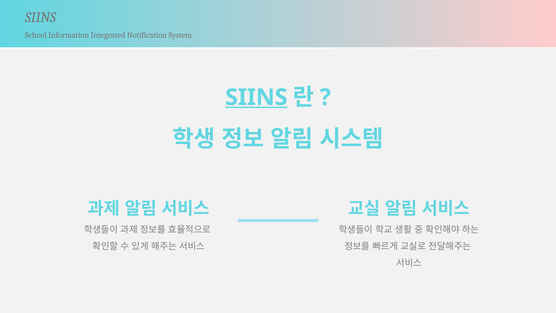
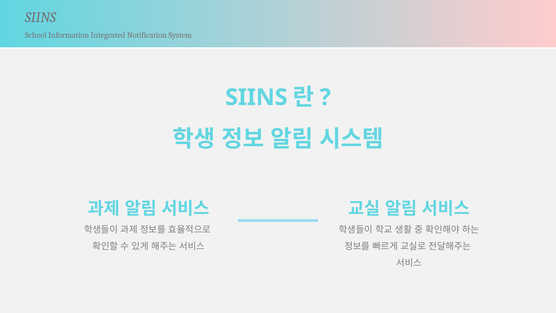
SIINS at (256, 97) underline: present -> none
